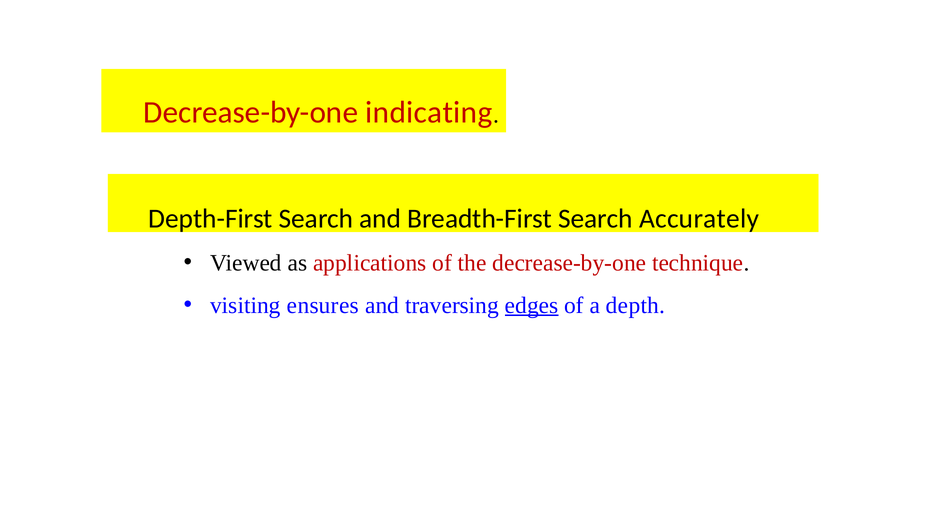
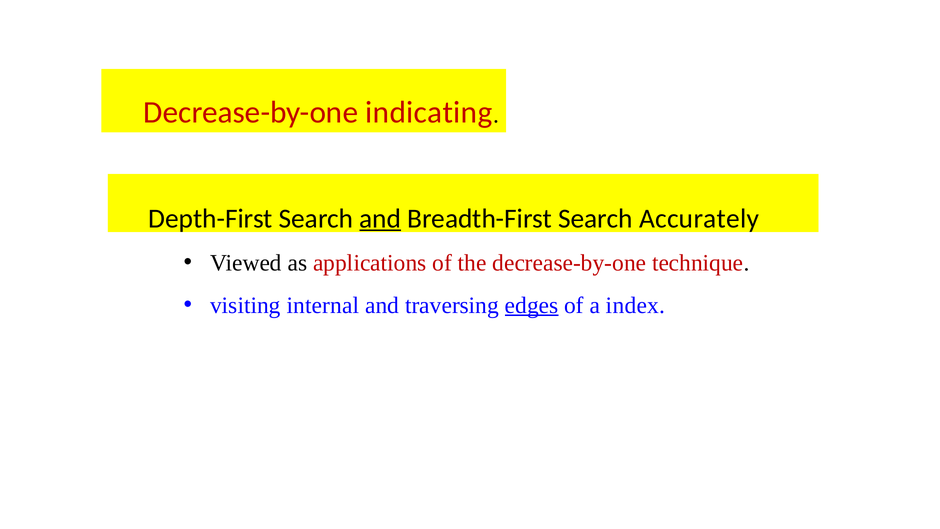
and at (380, 218) underline: none -> present
ensures: ensures -> internal
depth: depth -> index
